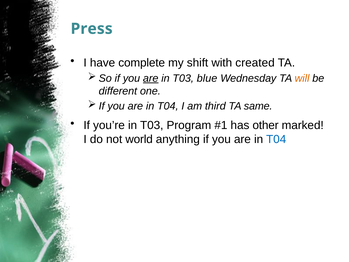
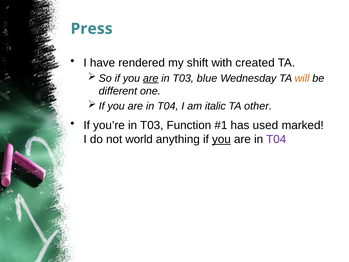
complete: complete -> rendered
third: third -> italic
same: same -> other
Program: Program -> Function
other: other -> used
you at (221, 139) underline: none -> present
T04 at (276, 139) colour: blue -> purple
